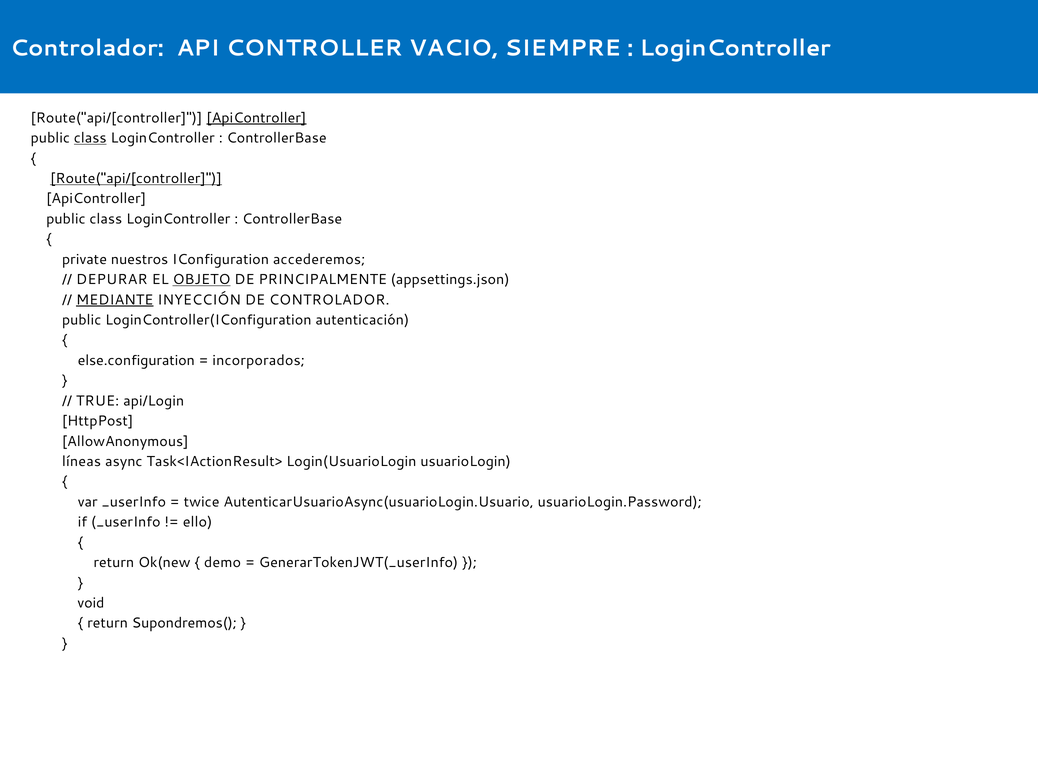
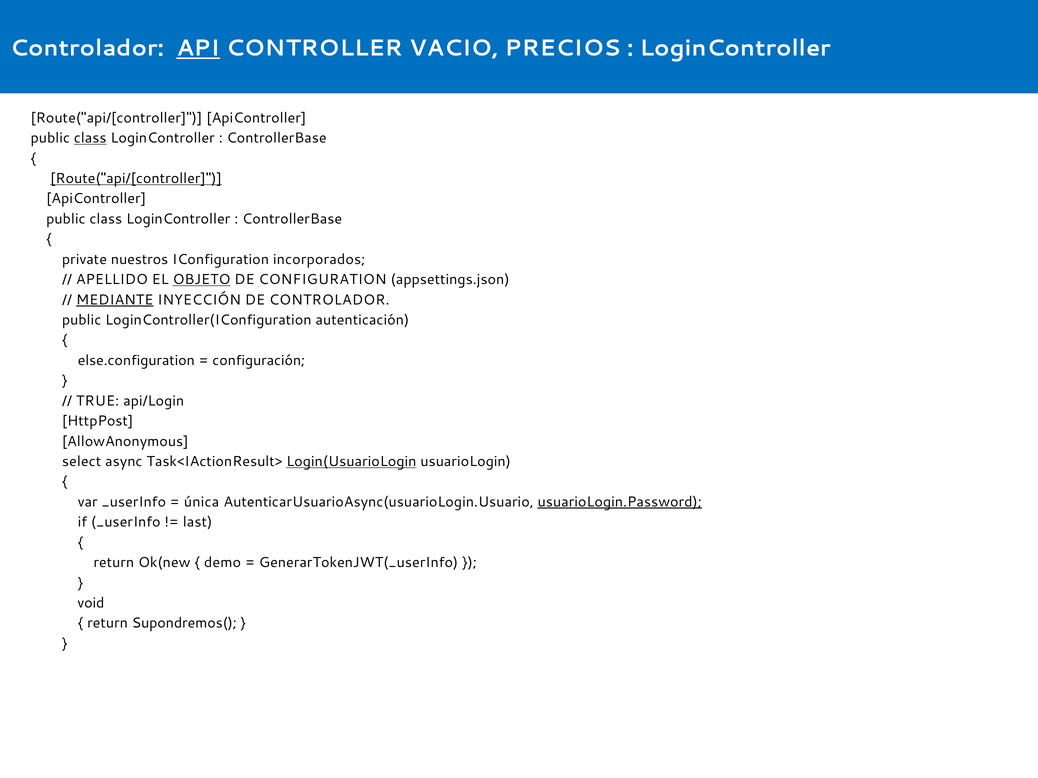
API underline: none -> present
SIEMPRE: SIEMPRE -> PRECIOS
ApiController at (256, 118) underline: present -> none
accederemos: accederemos -> incorporados
DEPURAR: DEPURAR -> APELLIDO
PRINCIPALMENTE: PRINCIPALMENTE -> CONFIGURATION
incorporados: incorporados -> configuración
líneas: líneas -> select
Login(UsuarioLogin underline: none -> present
twice: twice -> única
usuarioLogin.Password underline: none -> present
ello: ello -> last
